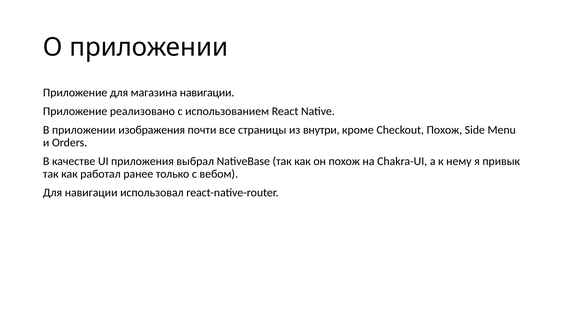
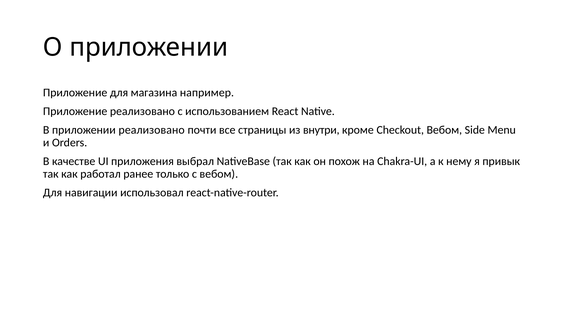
магазина навигации: навигации -> например
приложении изображения: изображения -> реализовано
Checkout Похож: Похож -> Вебом
